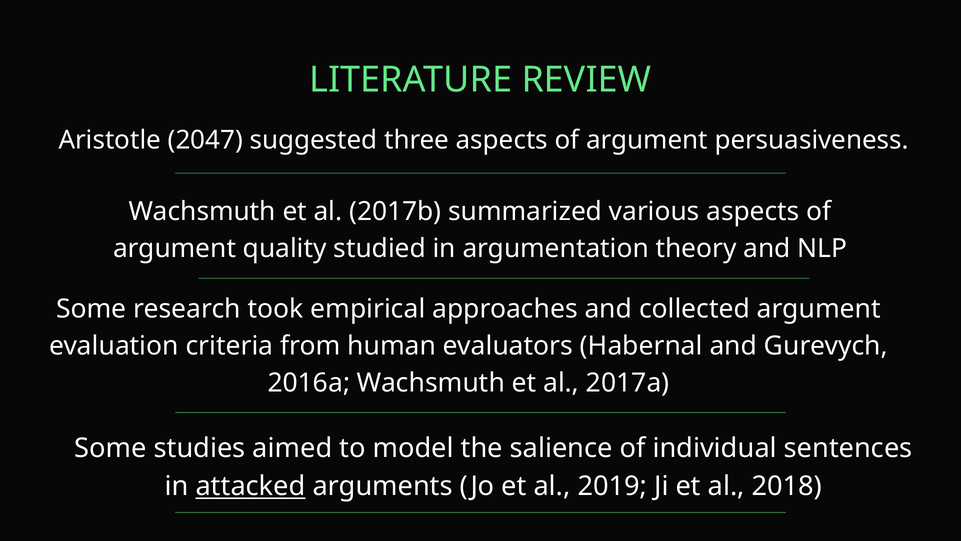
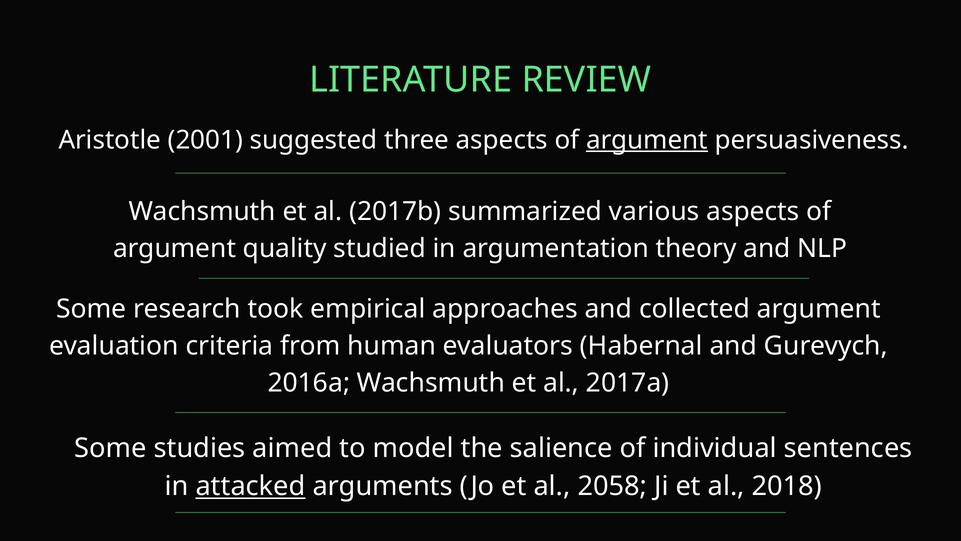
2047: 2047 -> 2001
argument at (647, 140) underline: none -> present
2019: 2019 -> 2058
